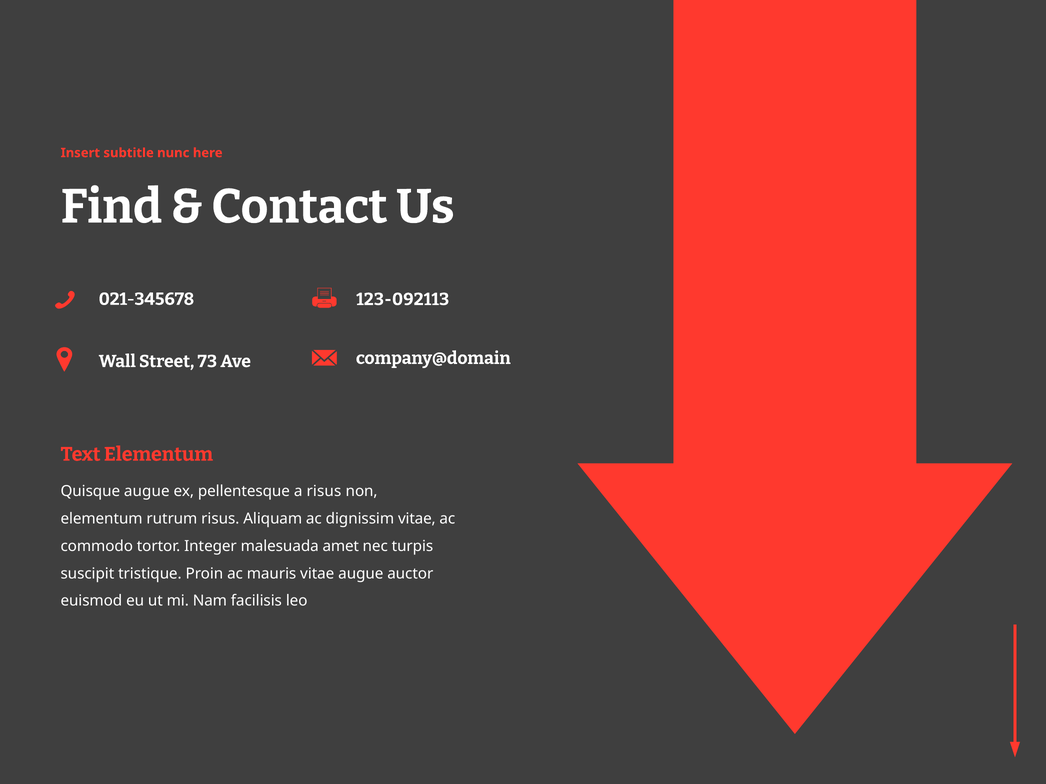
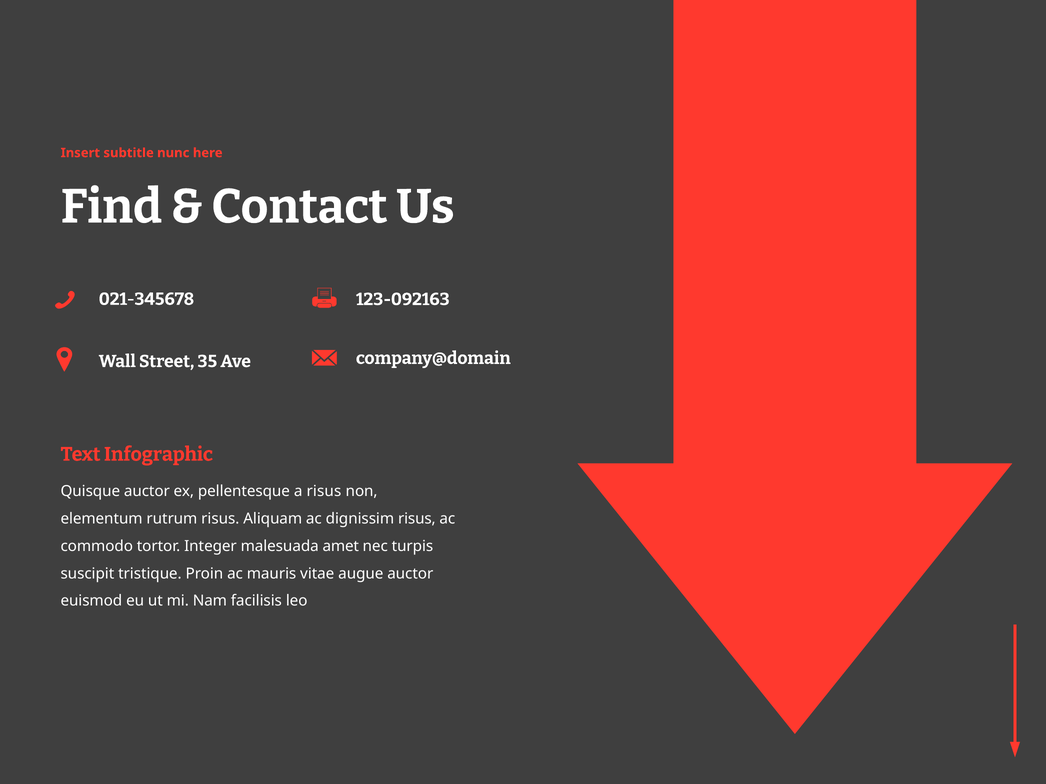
123-092113: 123-092113 -> 123-092163
73: 73 -> 35
Text Elementum: Elementum -> Infographic
Quisque augue: augue -> auctor
dignissim vitae: vitae -> risus
